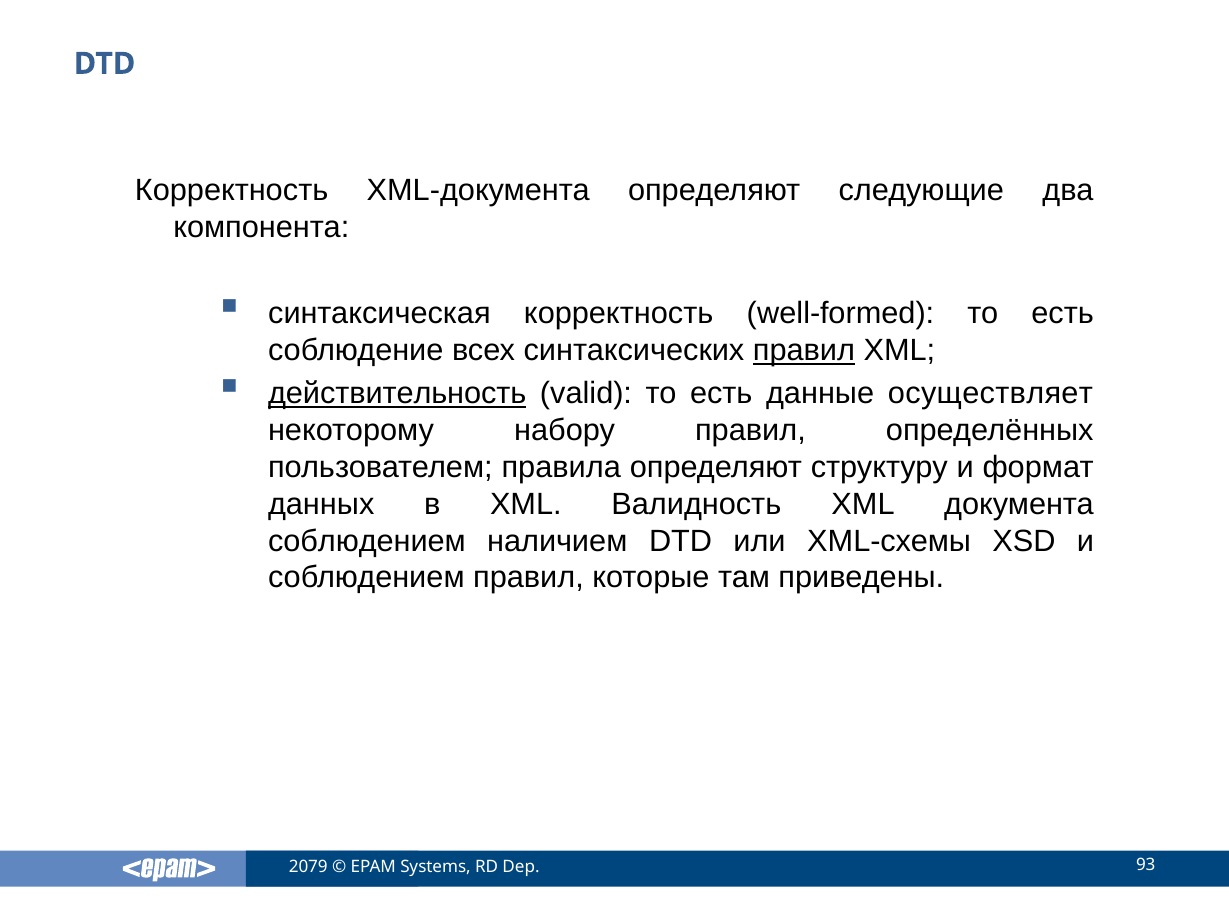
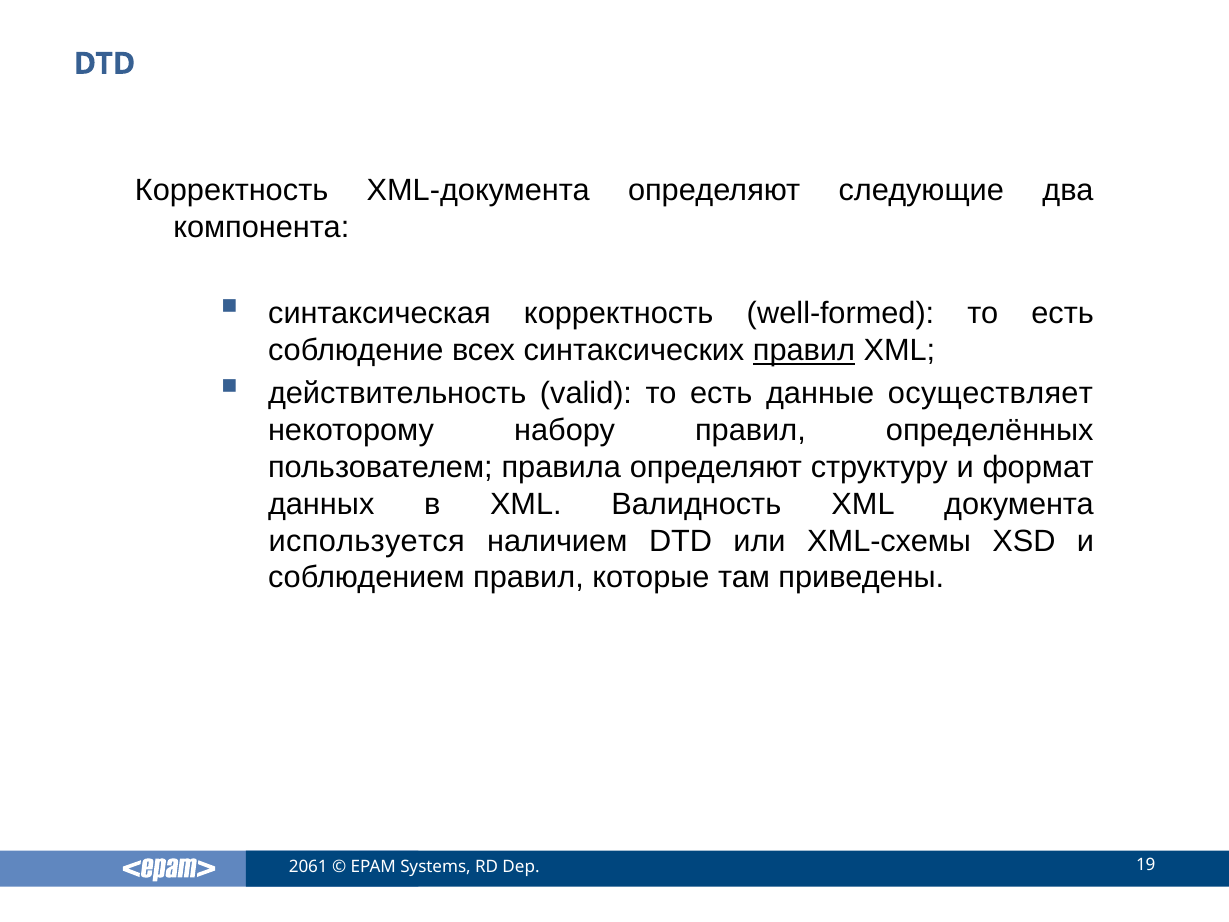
действительность underline: present -> none
соблюдением at (367, 541): соблюдением -> используется
2079: 2079 -> 2061
93: 93 -> 19
